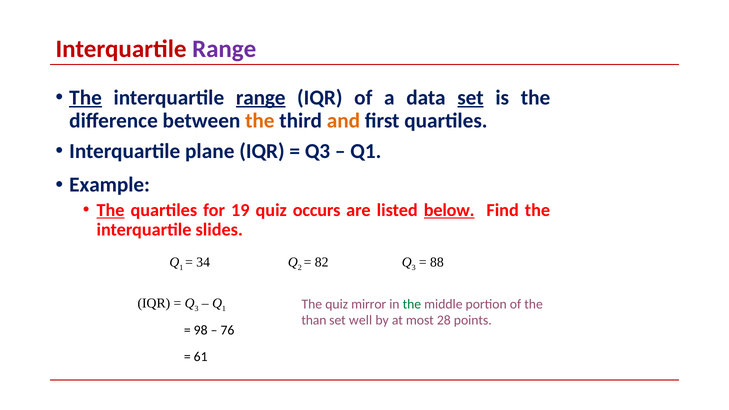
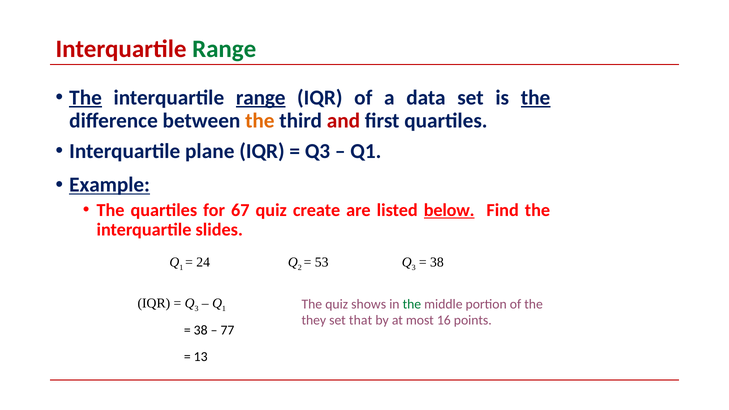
Range at (224, 49) colour: purple -> green
set at (471, 98) underline: present -> none
the at (536, 98) underline: none -> present
and colour: orange -> red
Example underline: none -> present
The at (111, 210) underline: present -> none
19: 19 -> 67
occurs: occurs -> create
34: 34 -> 24
82: 82 -> 53
88 at (437, 262): 88 -> 38
mirror: mirror -> shows
than: than -> they
well: well -> that
28: 28 -> 16
98 at (201, 330): 98 -> 38
76: 76 -> 77
61: 61 -> 13
